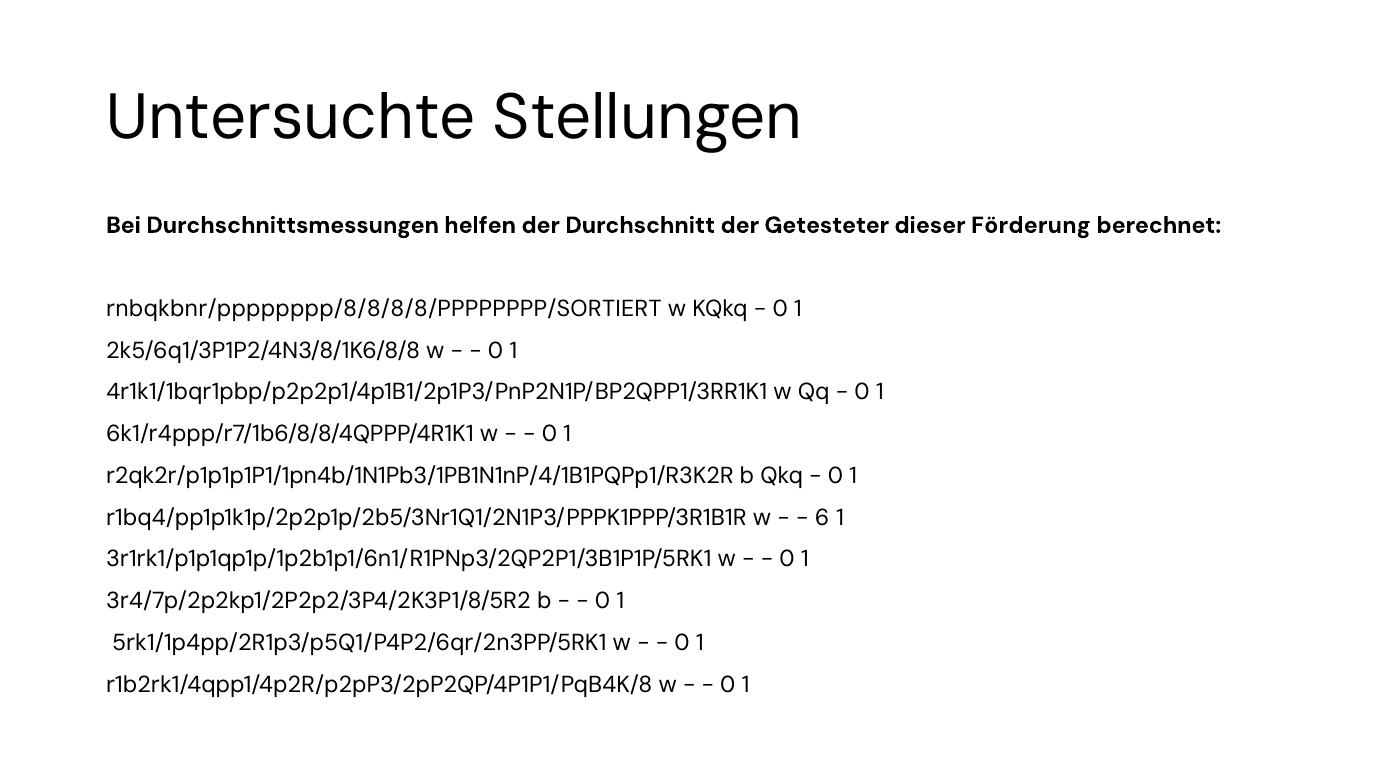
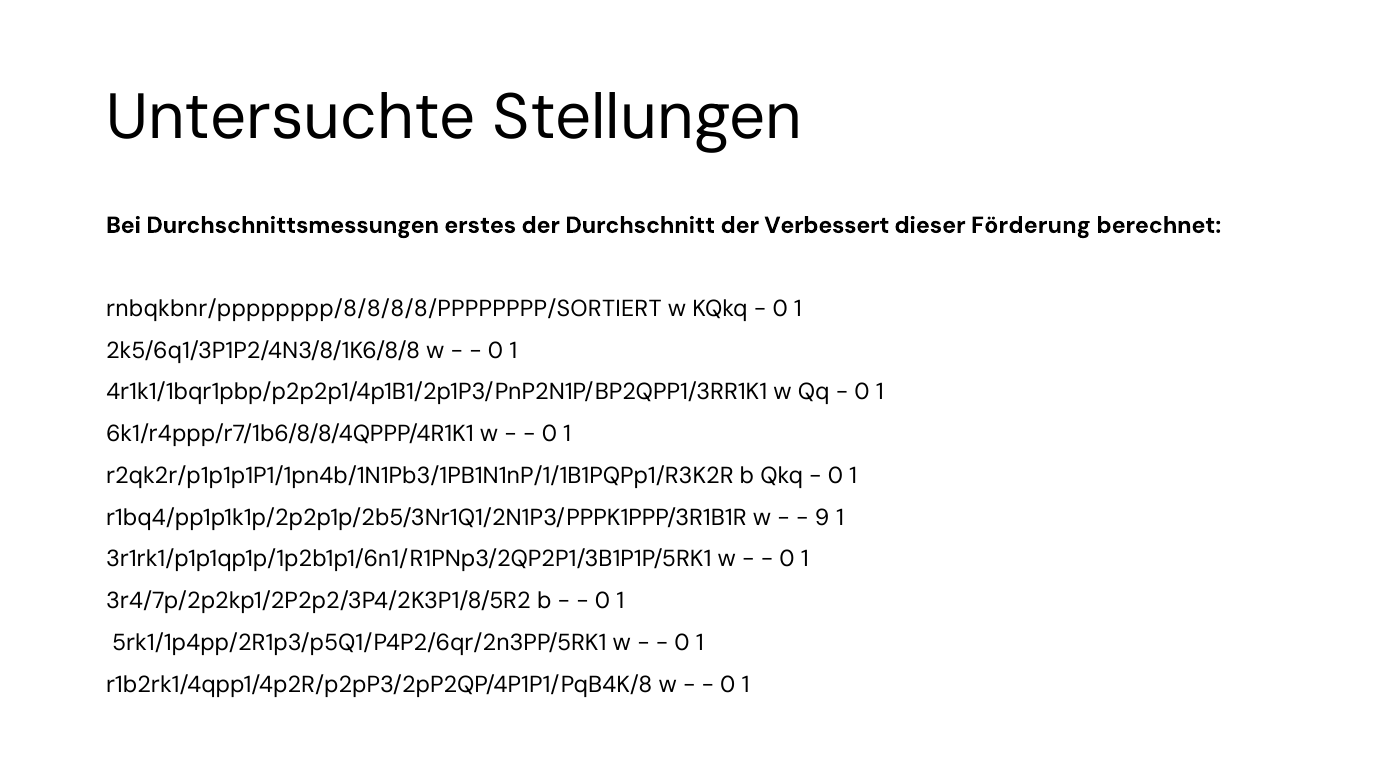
helfen: helfen -> erstes
Getesteter: Getesteter -> Verbessert
r2qk2r/p1p1p1P1/1pn4b/1N1Pb3/1PB1N1nP/4/1B1PQPp1/R3K2R: r2qk2r/p1p1p1P1/1pn4b/1N1Pb3/1PB1N1nP/4/1B1PQPp1/R3K2R -> r2qk2r/p1p1p1P1/1pn4b/1N1Pb3/1PB1N1nP/1/1B1PQPp1/R3K2R
6: 6 -> 9
